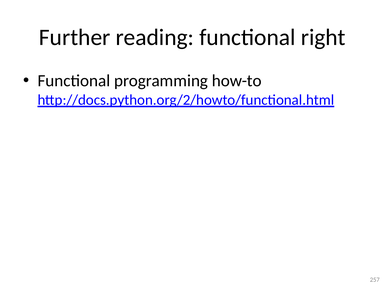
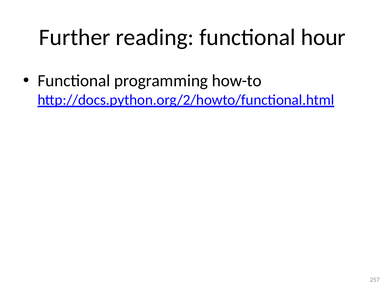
right: right -> hour
